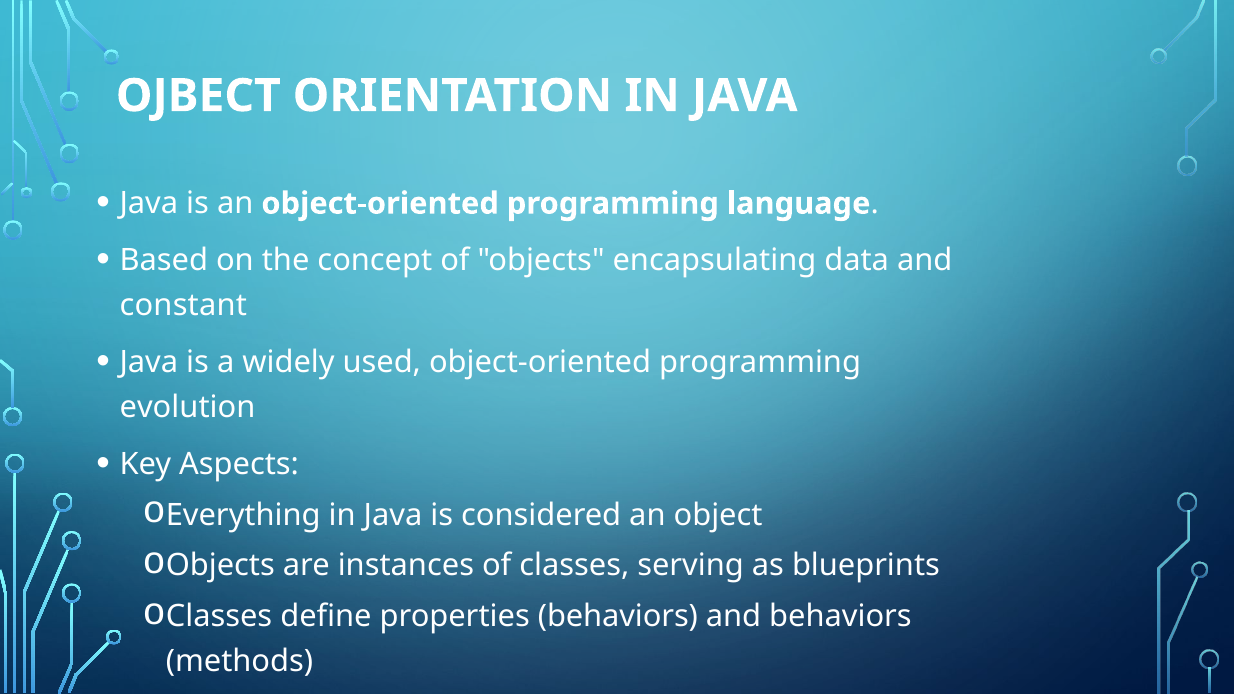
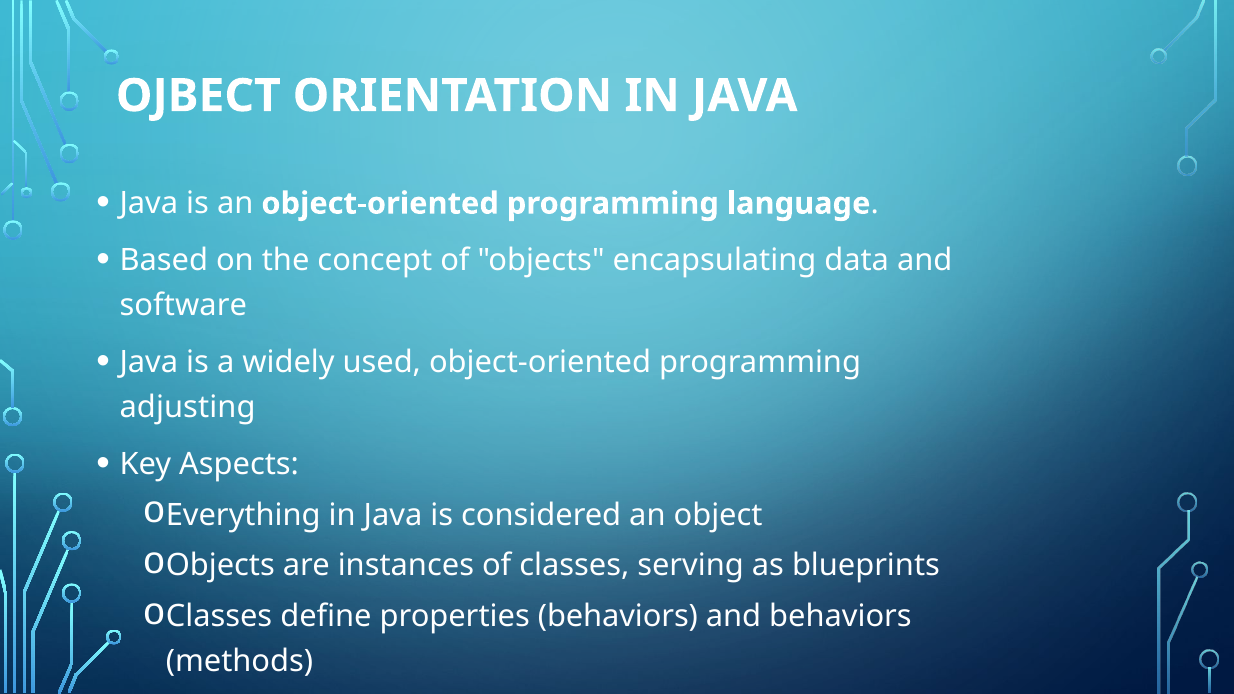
constant: constant -> software
evolution: evolution -> adjusting
